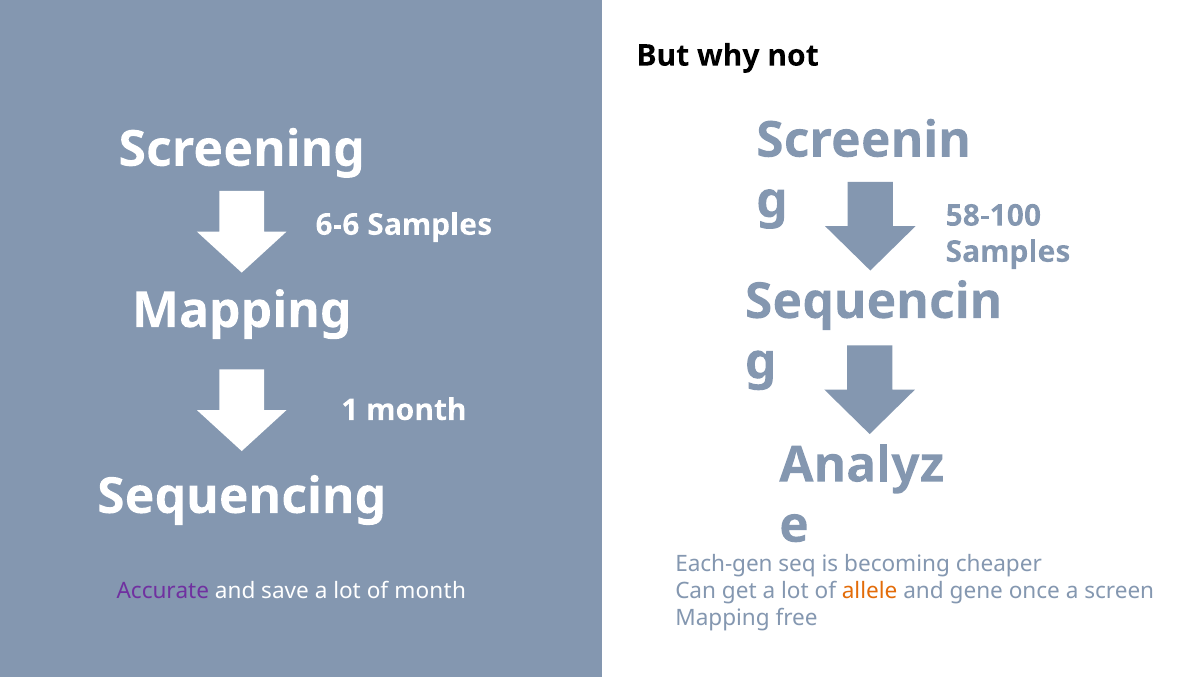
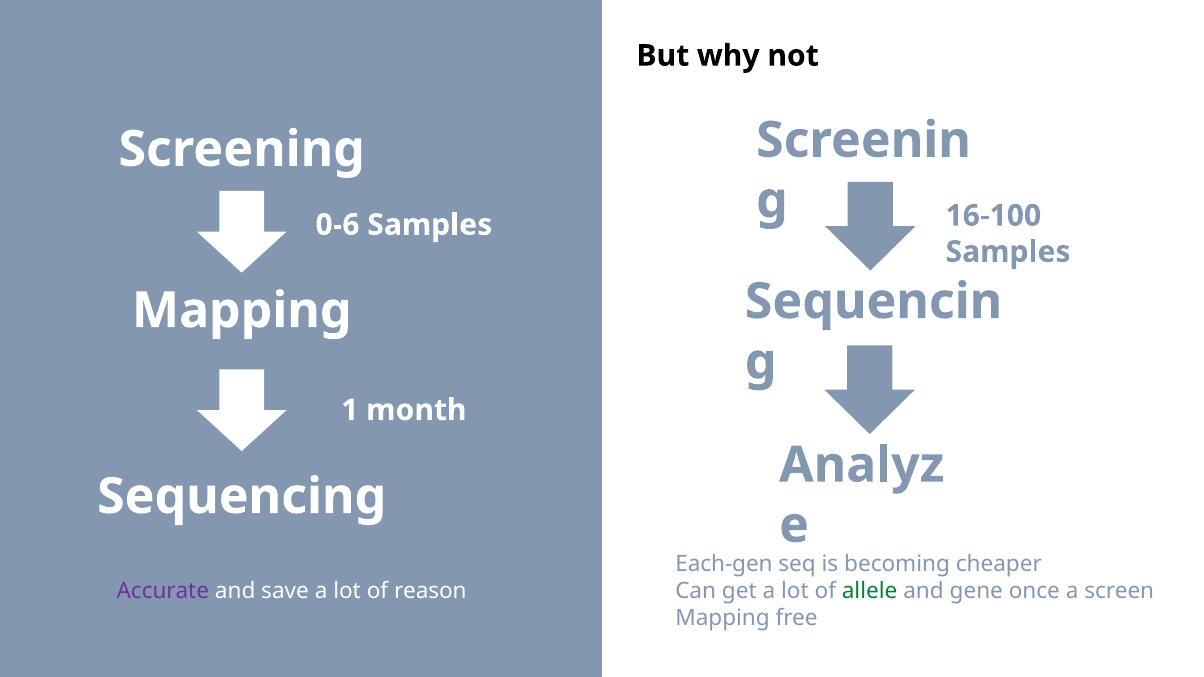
58-100: 58-100 -> 16-100
6-6: 6-6 -> 0-6
allele colour: orange -> green
of month: month -> reason
